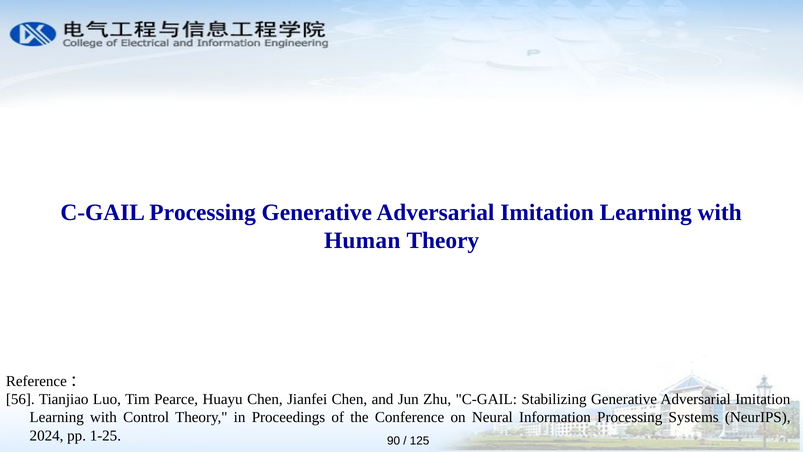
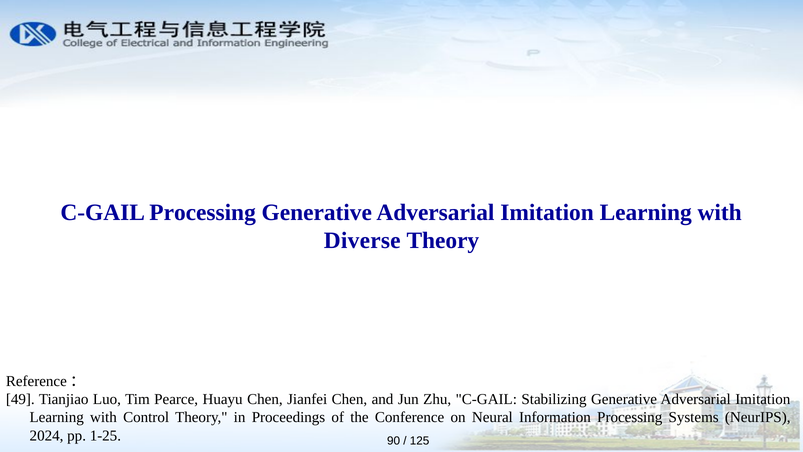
Human: Human -> Diverse
56: 56 -> 49
